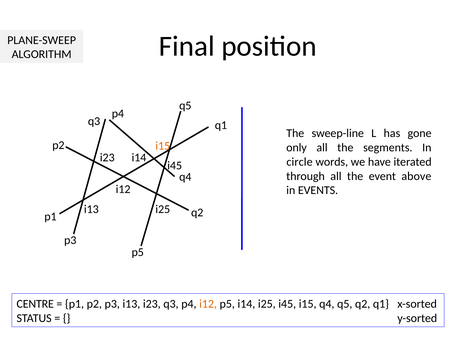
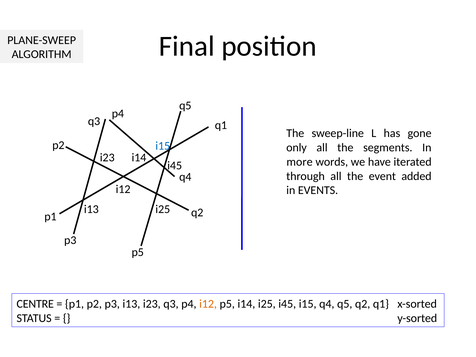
i15 at (163, 146) colour: orange -> blue
circle: circle -> more
above: above -> added
